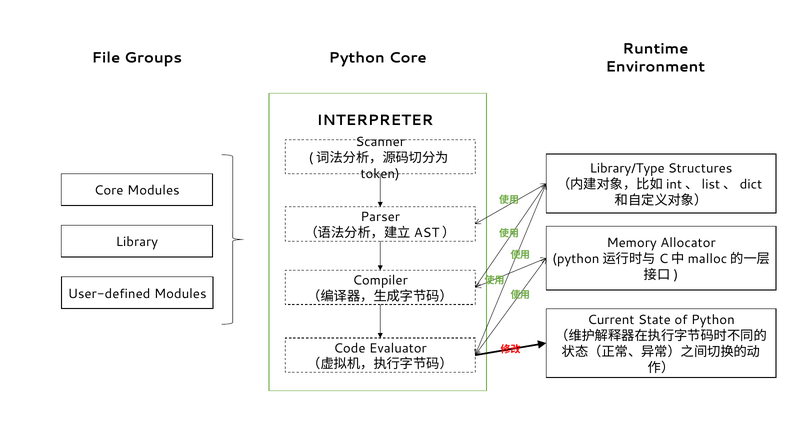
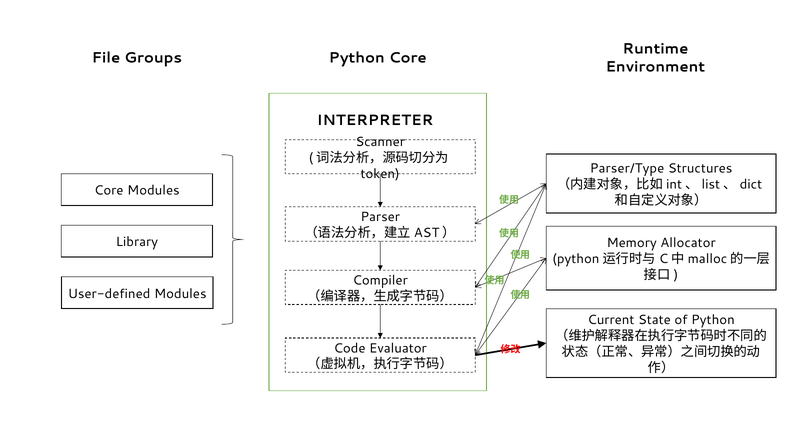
Library/Type: Library/Type -> Parser/Type
